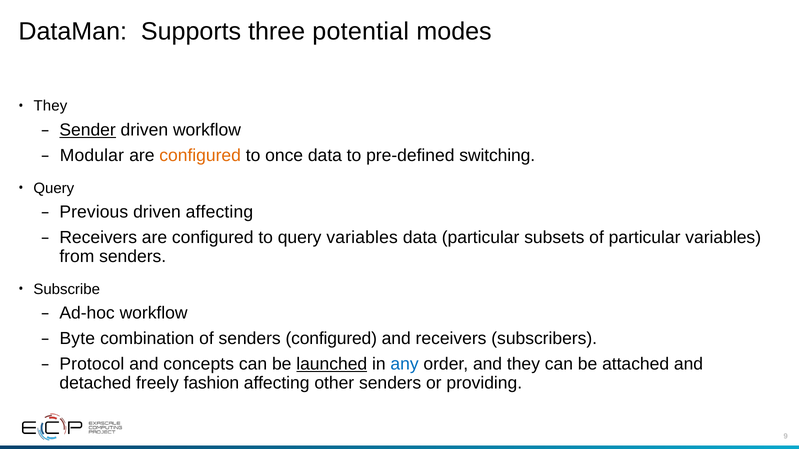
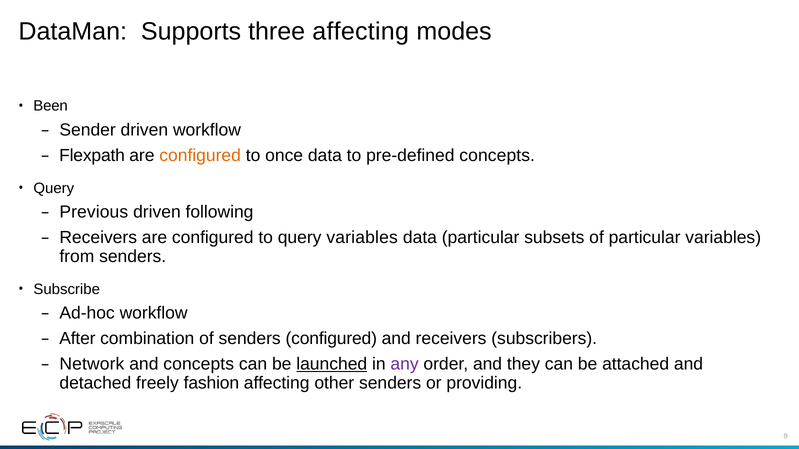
three potential: potential -> affecting
They at (50, 106): They -> Been
Sender underline: present -> none
Modular: Modular -> Flexpath
pre-defined switching: switching -> concepts
driven affecting: affecting -> following
Byte: Byte -> After
Protocol: Protocol -> Network
any colour: blue -> purple
